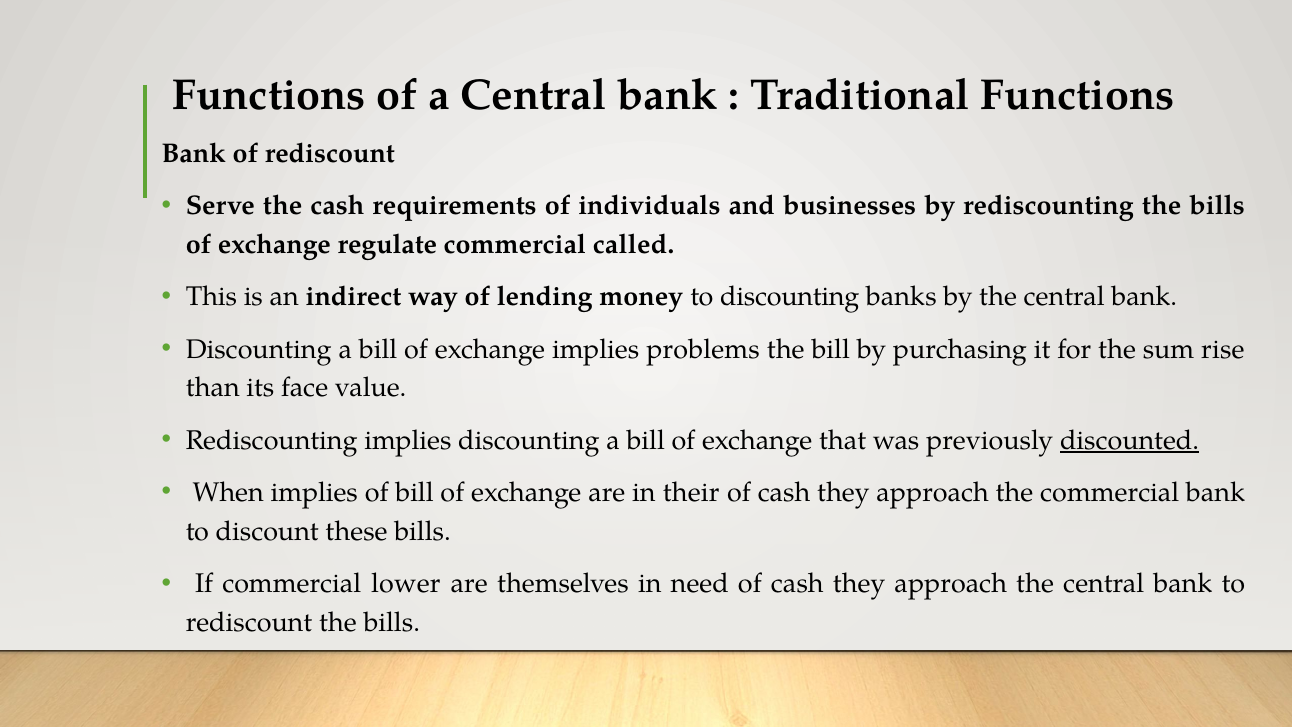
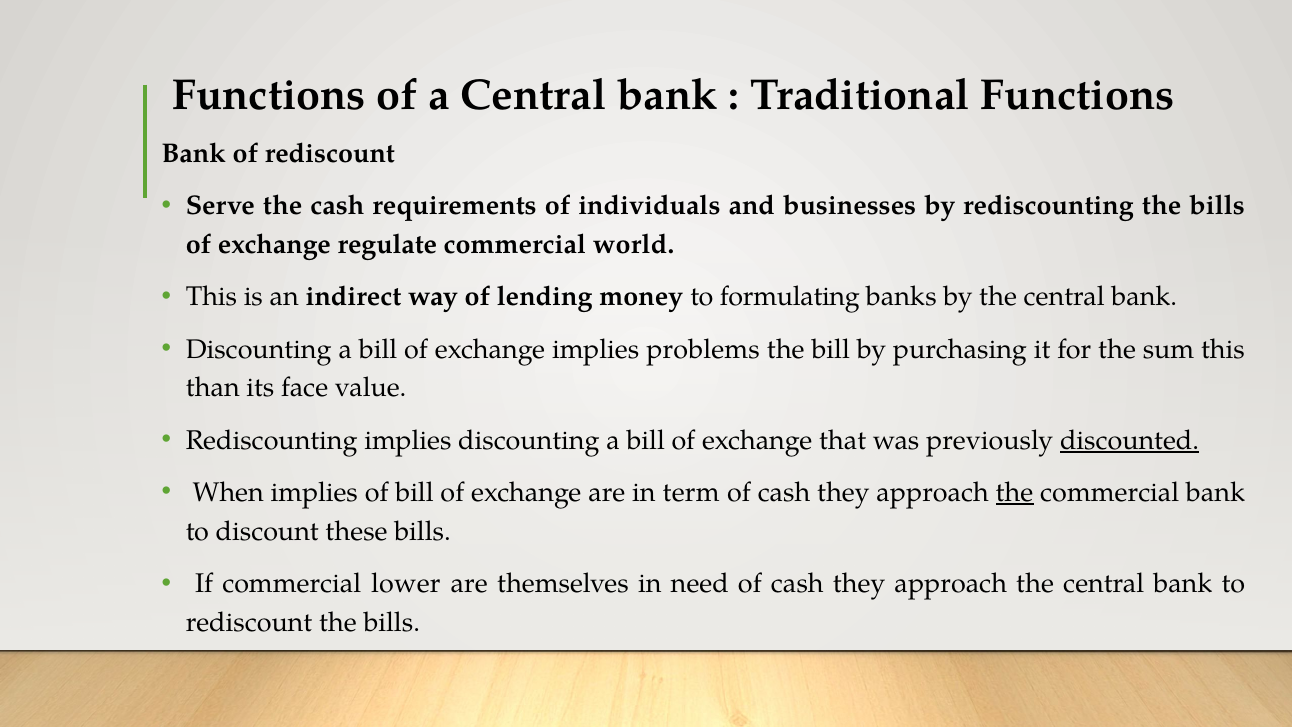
called: called -> world
to discounting: discounting -> formulating
sum rise: rise -> this
their: their -> term
the at (1014, 492) underline: none -> present
